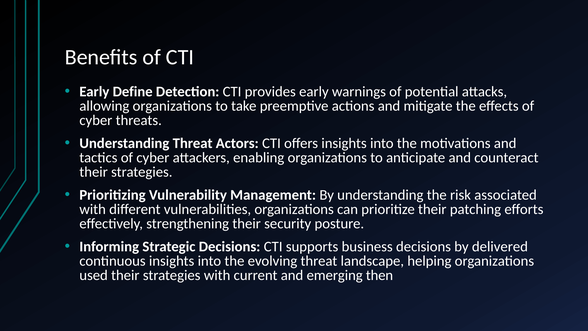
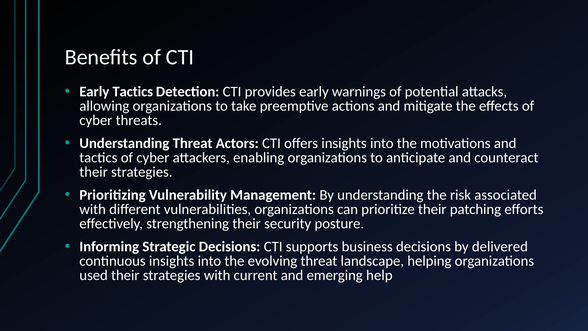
Early Define: Define -> Tactics
then: then -> help
